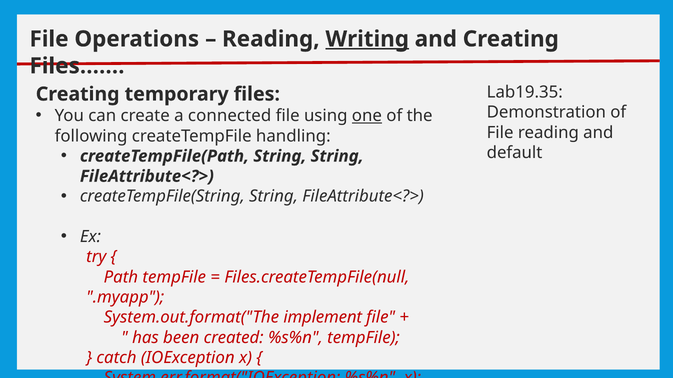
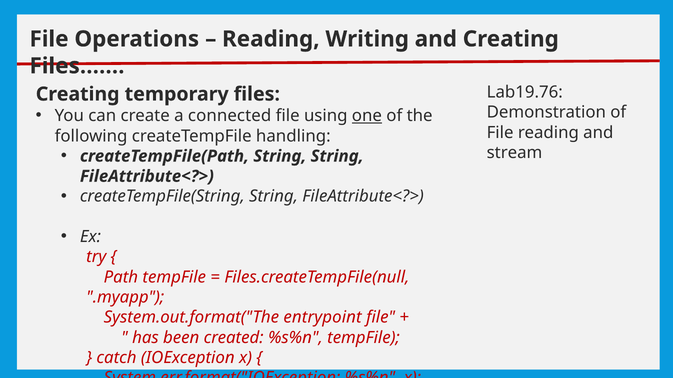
Writing underline: present -> none
Lab19.35: Lab19.35 -> Lab19.76
default: default -> stream
implement: implement -> entrypoint
